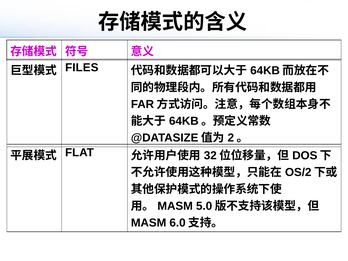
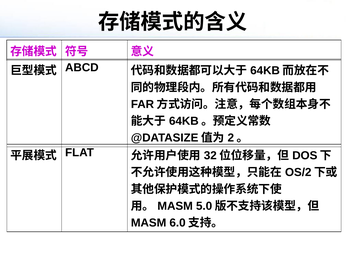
FILES: FILES -> ABCD
